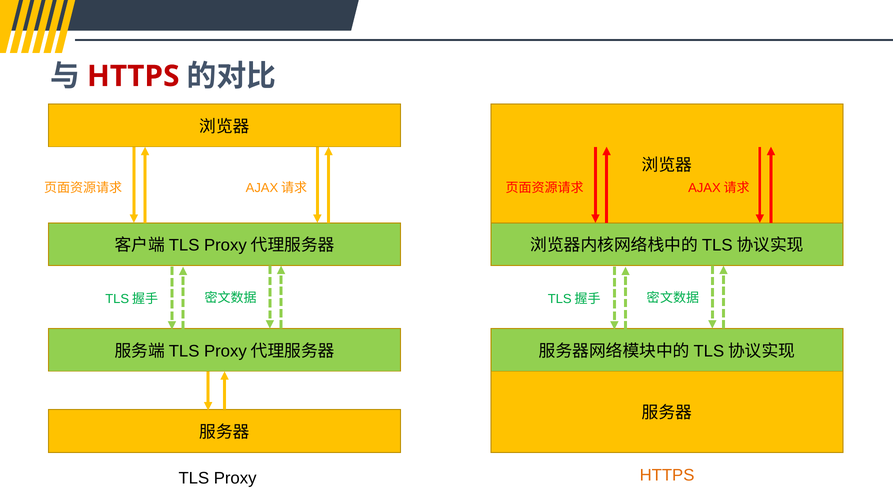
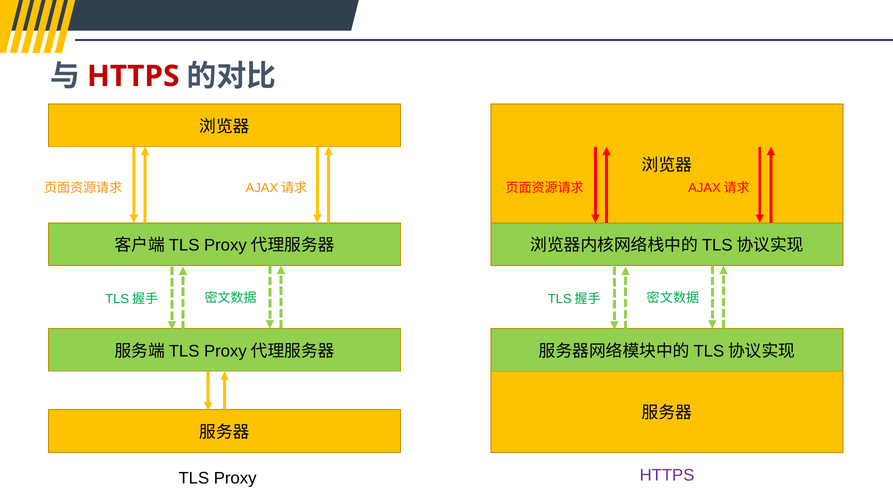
HTTPS at (667, 476) colour: orange -> purple
